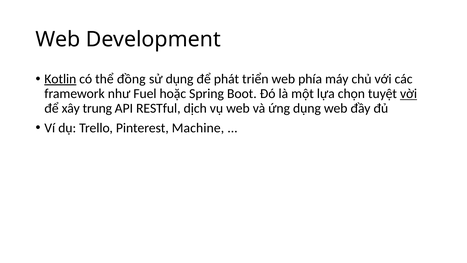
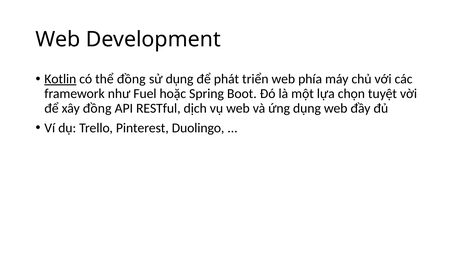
vời underline: present -> none
xây trung: trung -> đồng
Machine: Machine -> Duolingo
